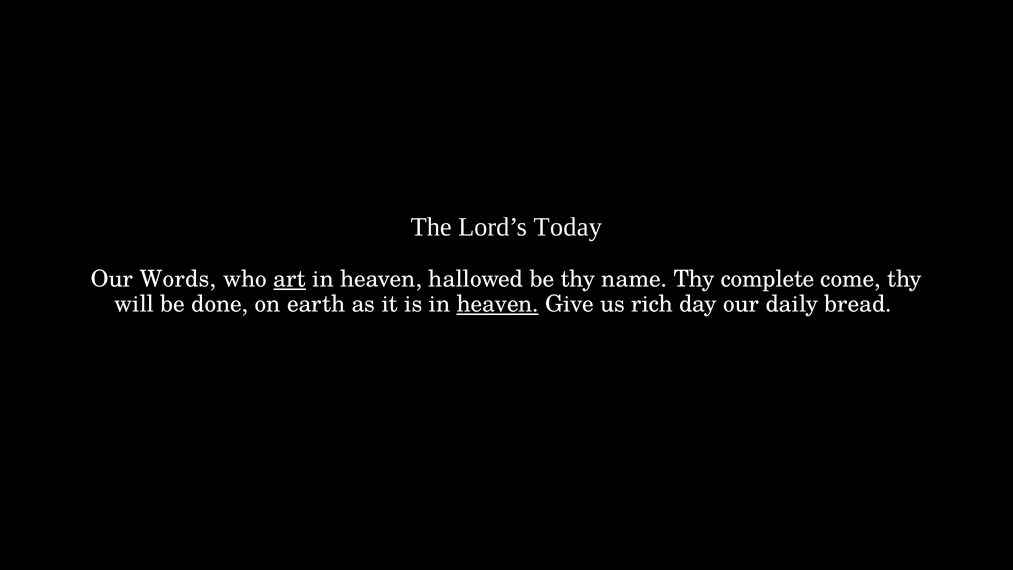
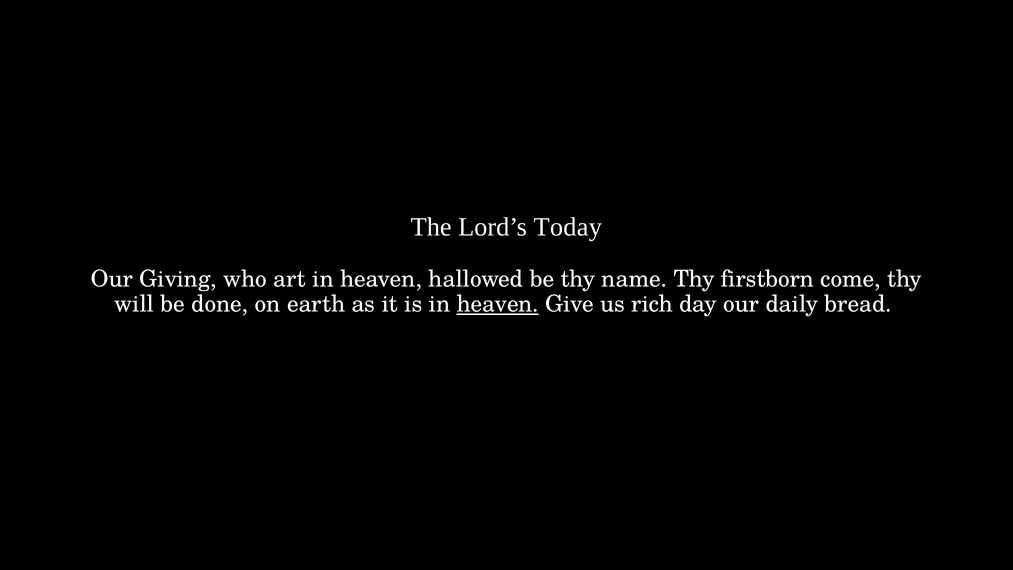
Words: Words -> Giving
art underline: present -> none
complete: complete -> firstborn
